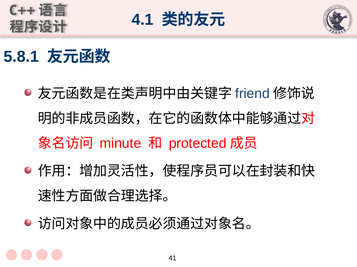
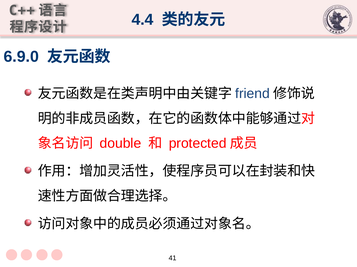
4.1: 4.1 -> 4.4
5.8.1: 5.8.1 -> 6.9.0
minute: minute -> double
